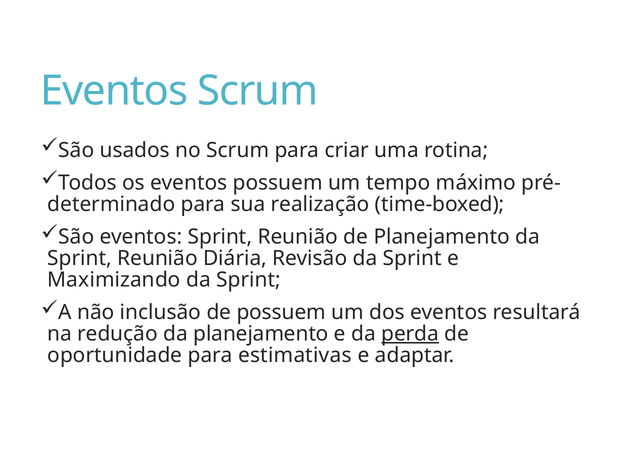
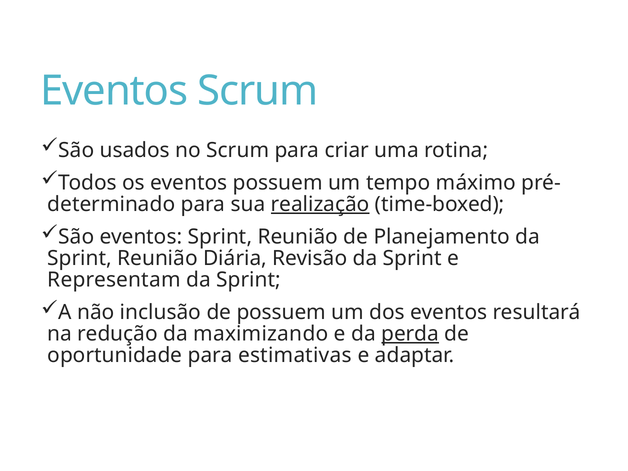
realização underline: none -> present
Maximizando: Maximizando -> Representam
da planejamento: planejamento -> maximizando
